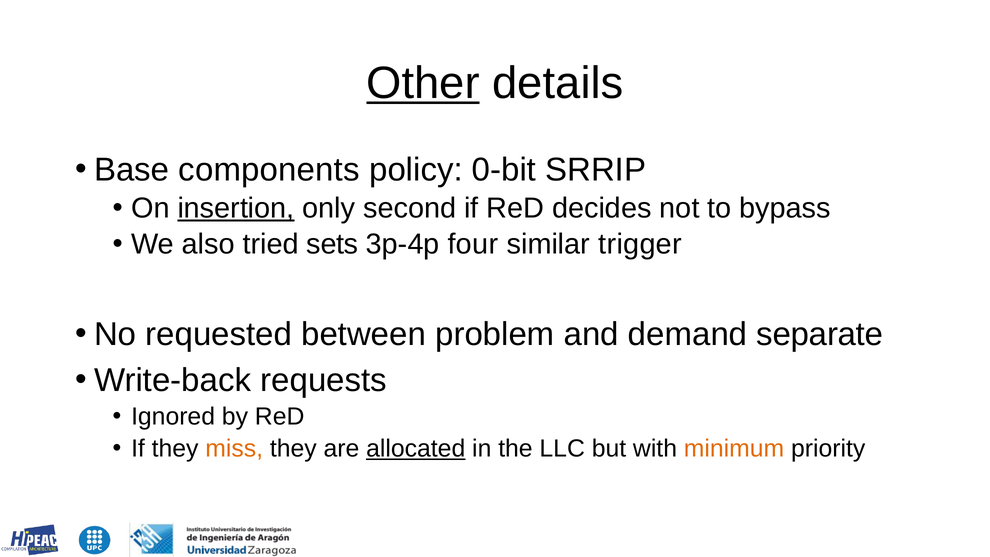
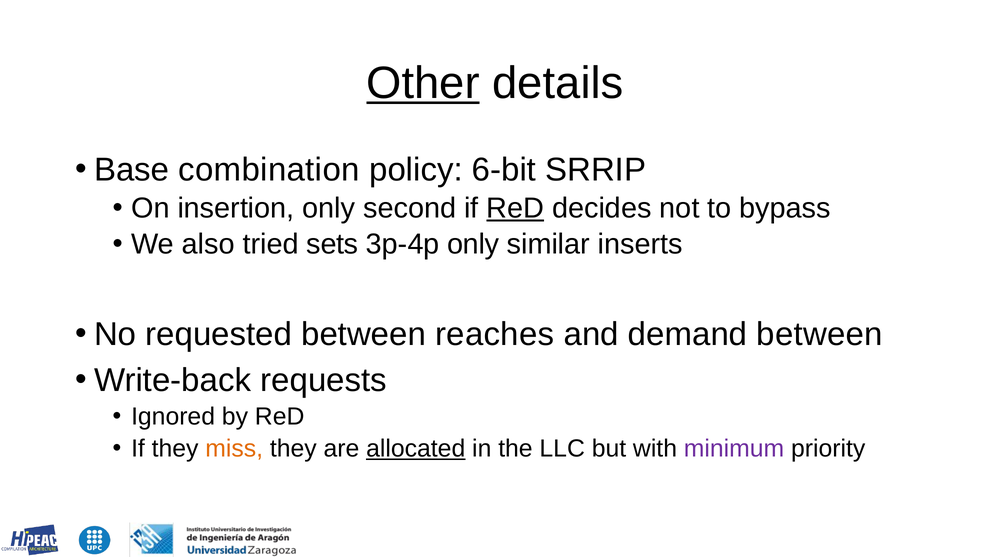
components: components -> combination
0-bit: 0-bit -> 6-bit
insertion underline: present -> none
ReD at (515, 208) underline: none -> present
3p-4p four: four -> only
trigger: trigger -> inserts
problem: problem -> reaches
demand separate: separate -> between
minimum colour: orange -> purple
